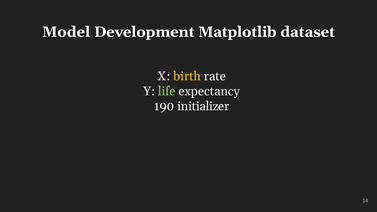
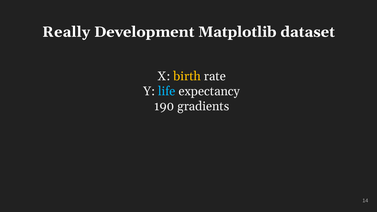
Model: Model -> Really
life colour: light green -> light blue
initializer: initializer -> gradients
